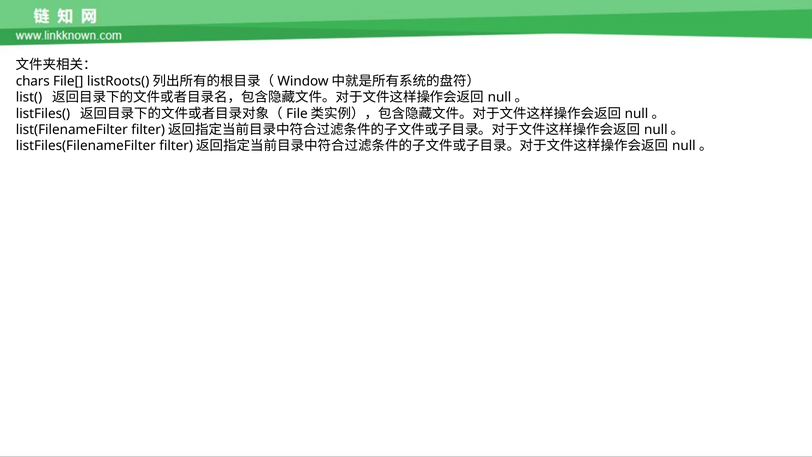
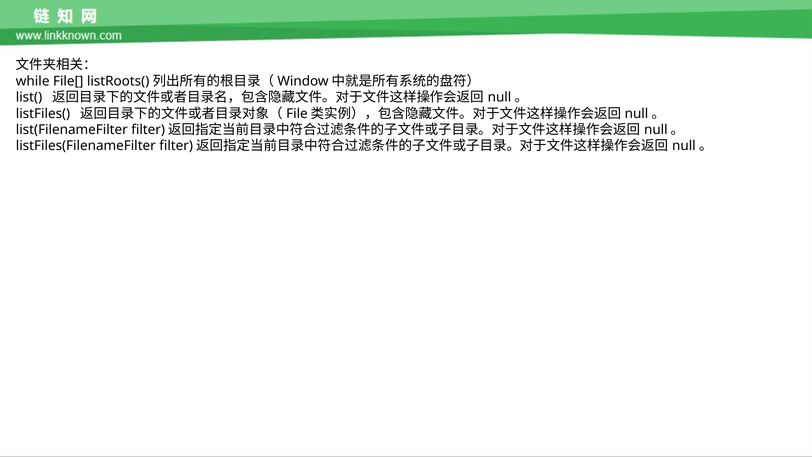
chars: chars -> while
